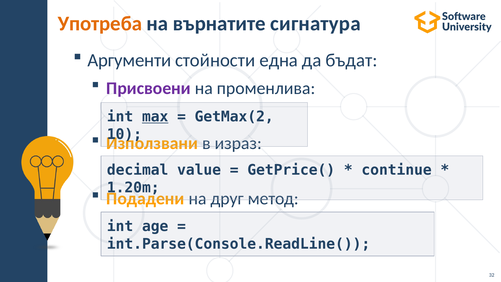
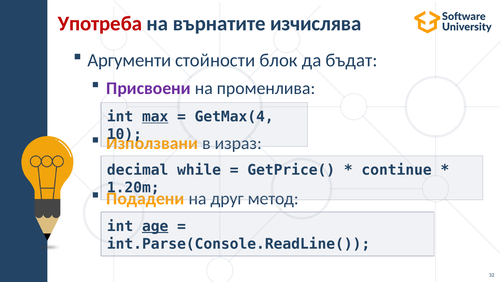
Употреба colour: orange -> red
сигнатура: сигнатура -> изчислява
една: една -> блок
GetMax(2: GetMax(2 -> GetMax(4
value: value -> while
age underline: none -> present
